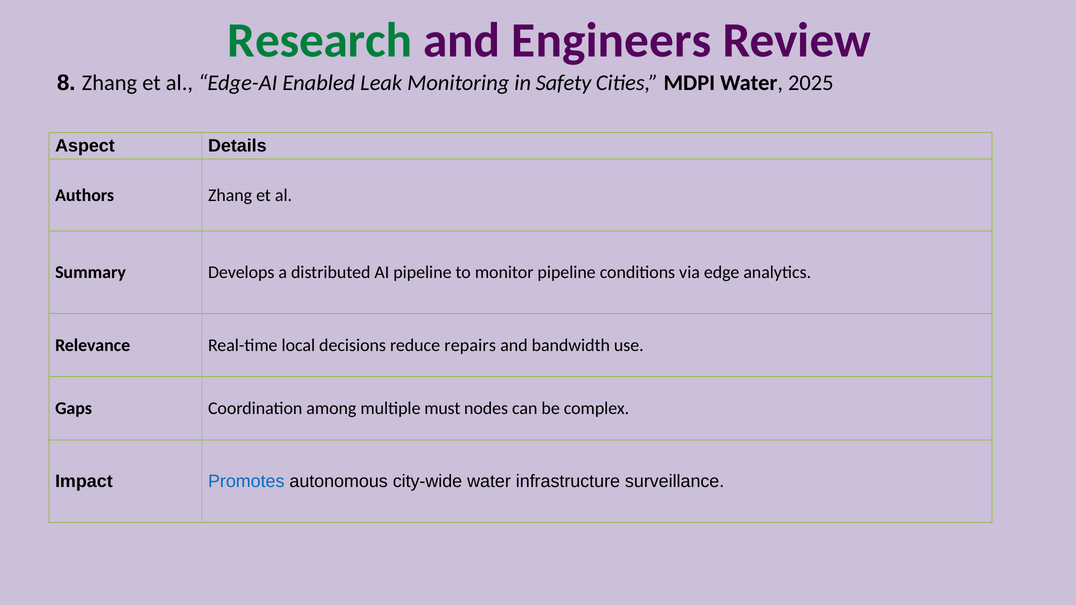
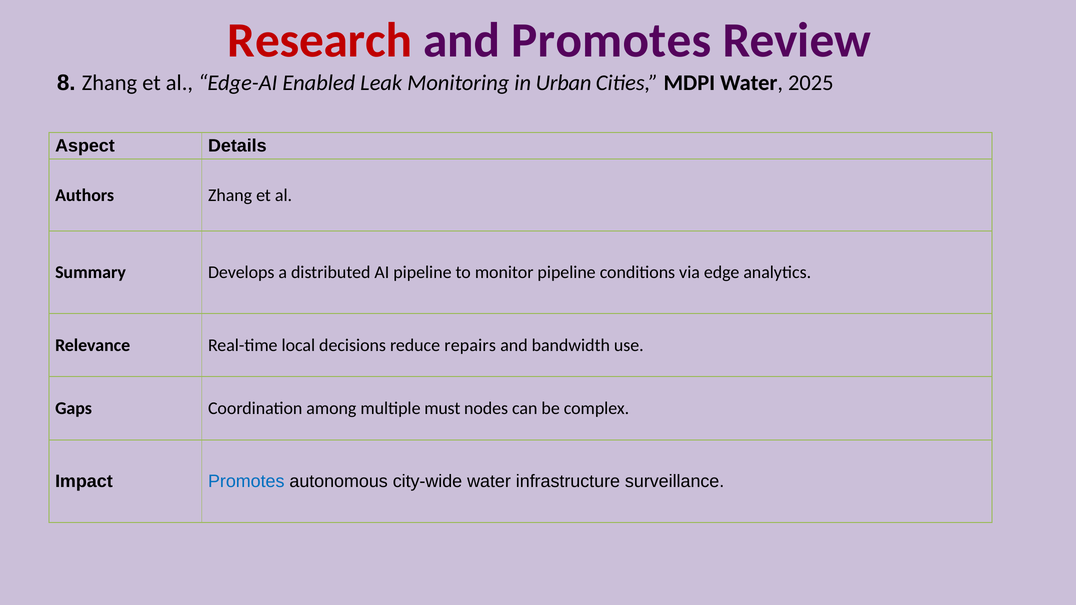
Research colour: green -> red
and Engineers: Engineers -> Promotes
Safety: Safety -> Urban
